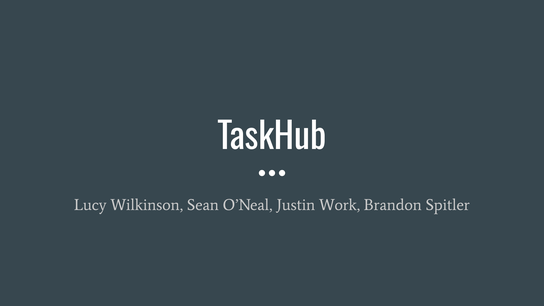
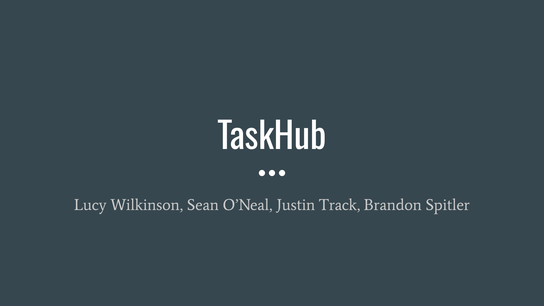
Work: Work -> Track
